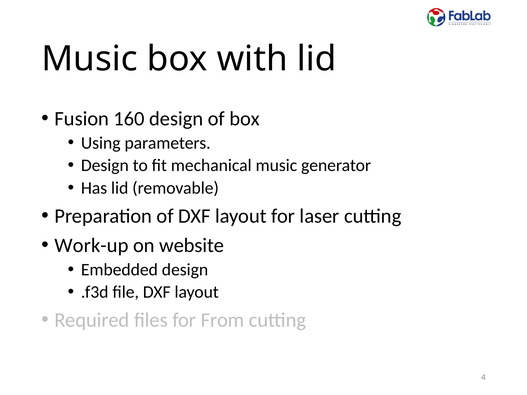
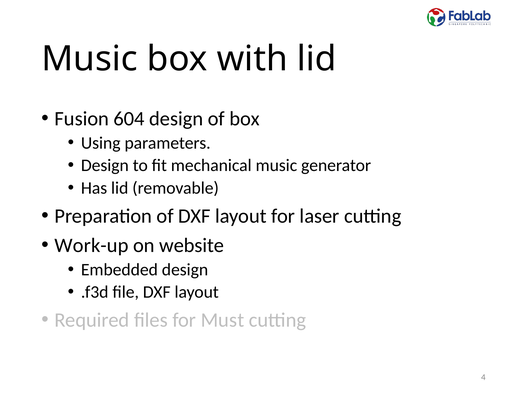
160: 160 -> 604
From: From -> Must
